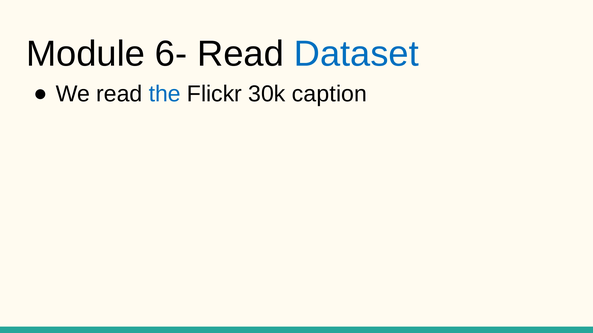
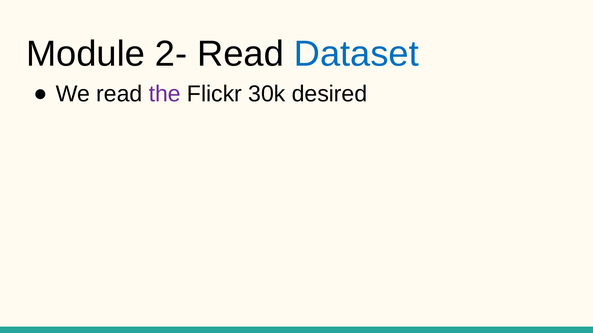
6-: 6- -> 2-
the colour: blue -> purple
caption: caption -> desired
